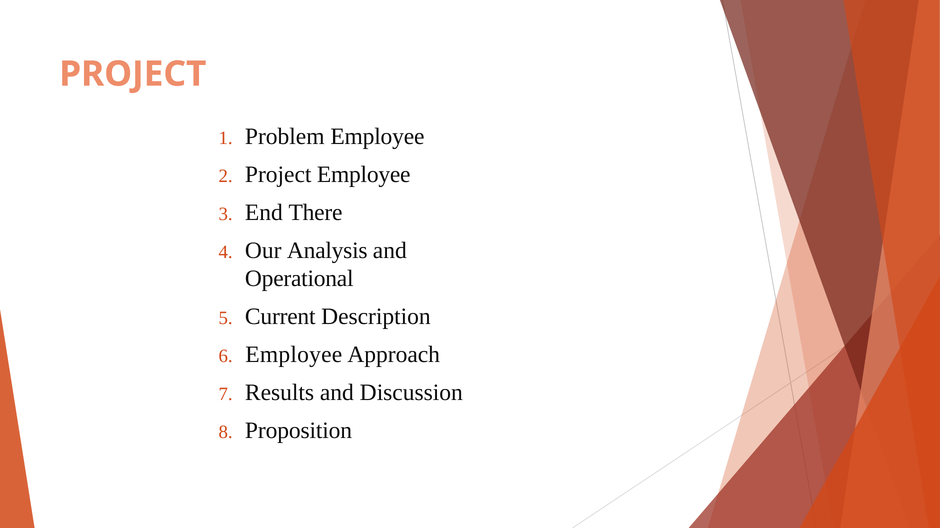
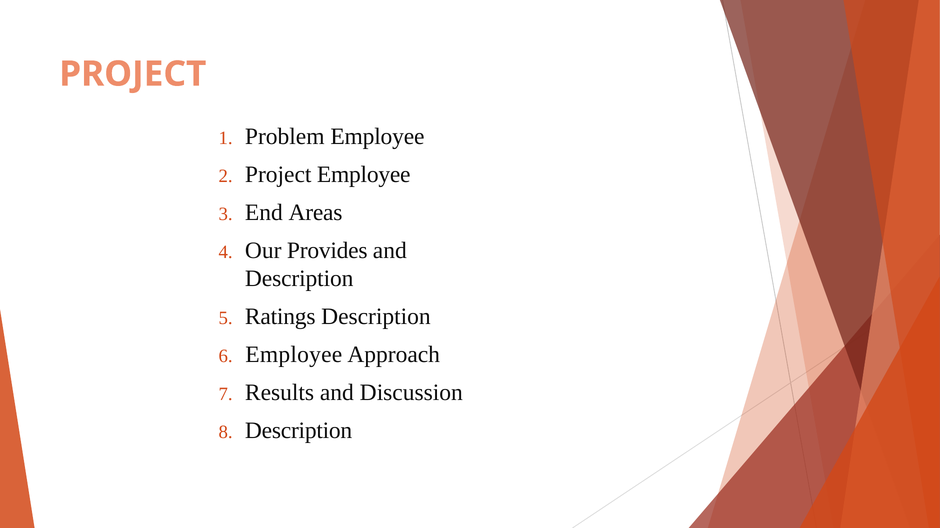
There: There -> Areas
Analysis: Analysis -> Provides
Operational at (299, 279): Operational -> Description
Current: Current -> Ratings
Proposition at (299, 431): Proposition -> Description
